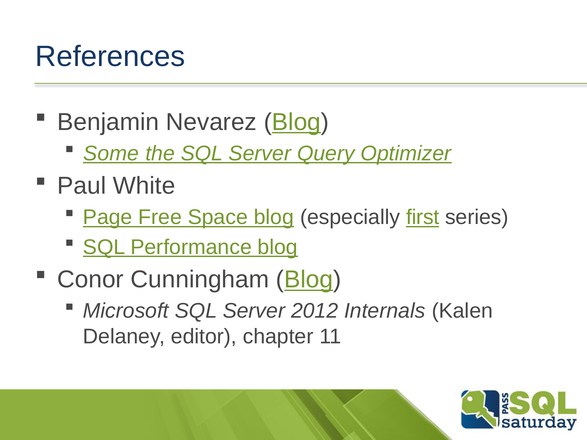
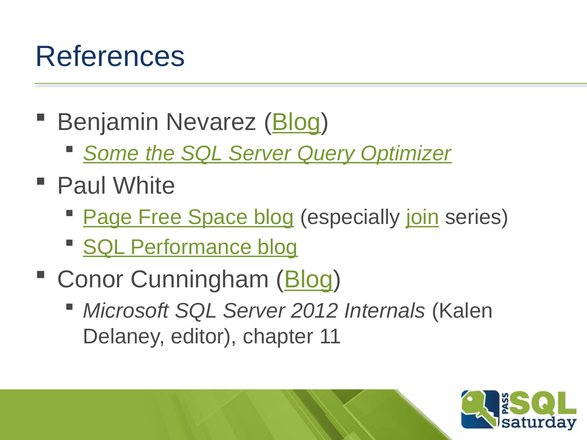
first: first -> join
